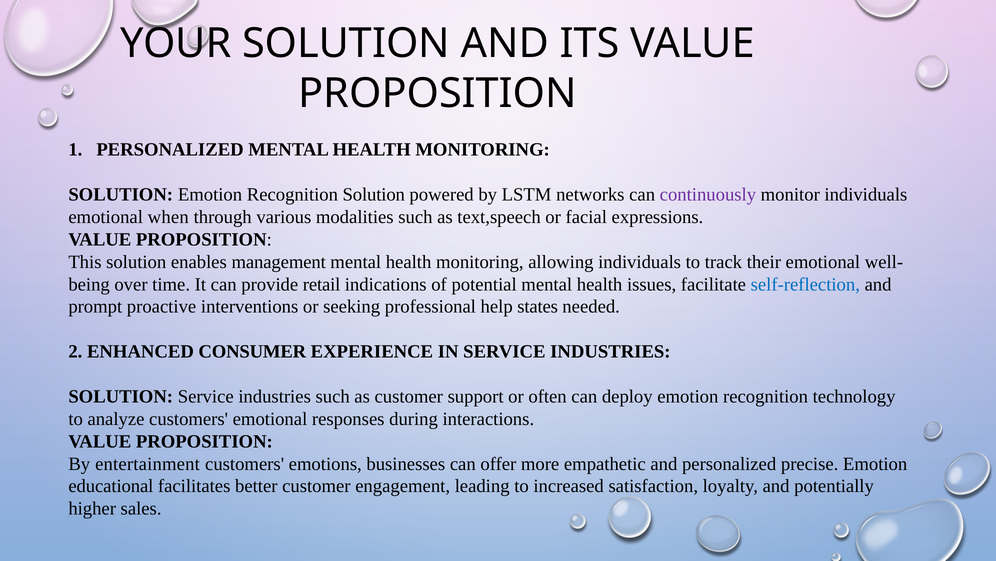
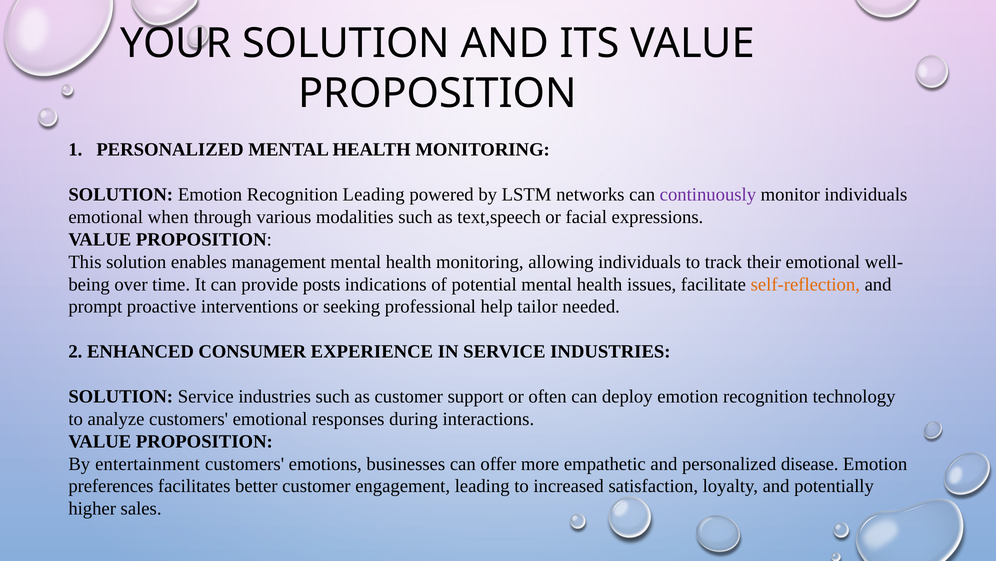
Recognition Solution: Solution -> Leading
retail: retail -> posts
self-reflection colour: blue -> orange
states: states -> tailor
precise: precise -> disease
educational: educational -> preferences
